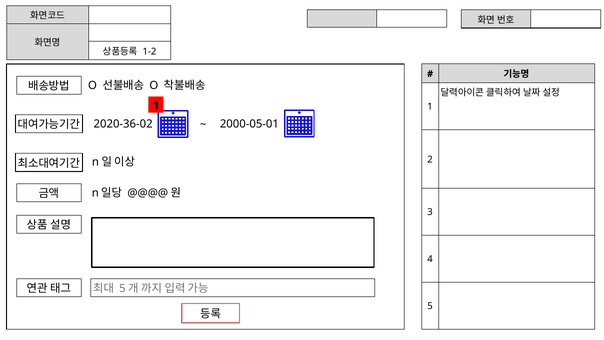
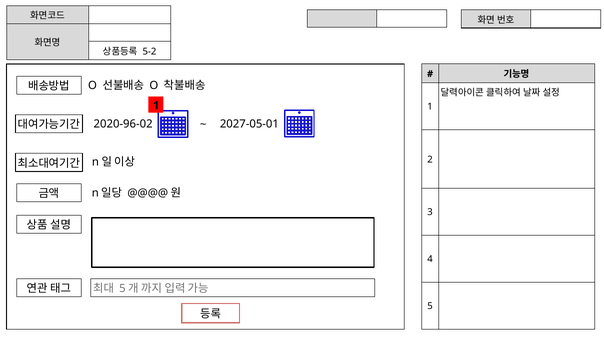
1-2: 1-2 -> 5-2
2020-36-02: 2020-36-02 -> 2020-96-02
2000-05-01: 2000-05-01 -> 2027-05-01
